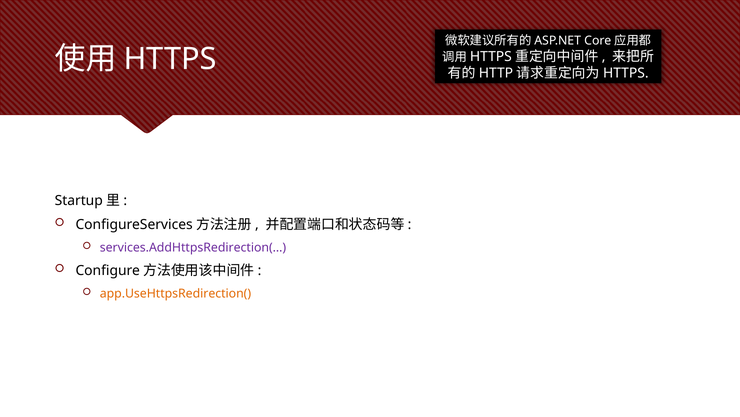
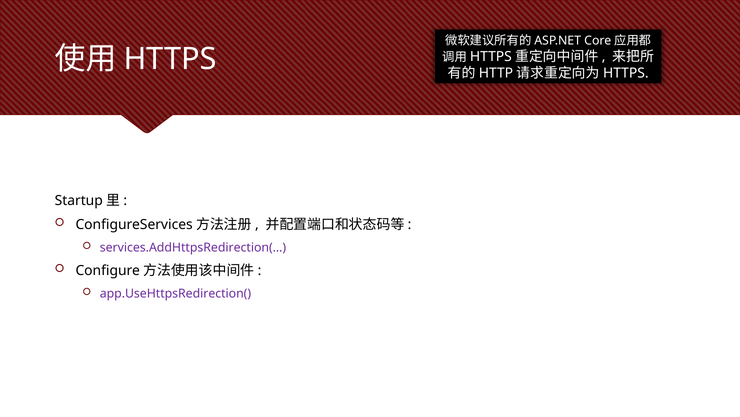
app.UseHttpsRedirection( colour: orange -> purple
